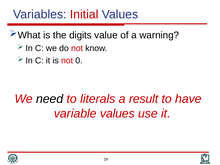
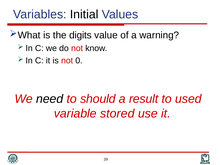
Initial colour: red -> black
literals: literals -> should
have: have -> used
variable values: values -> stored
